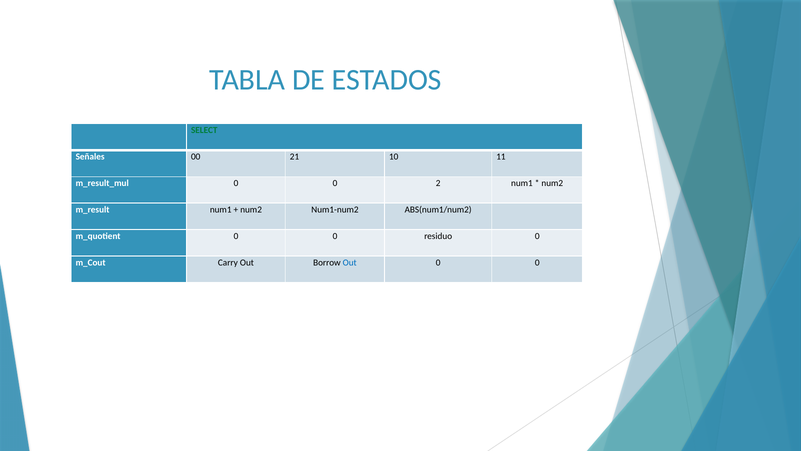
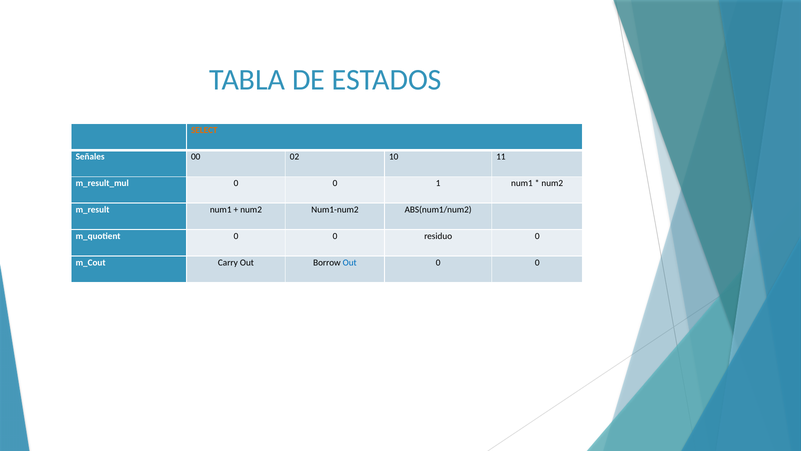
SELECT colour: green -> orange
21: 21 -> 02
2: 2 -> 1
